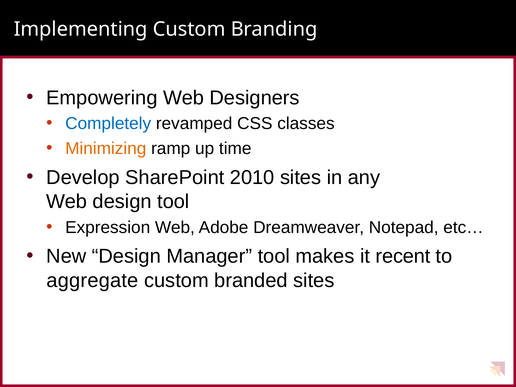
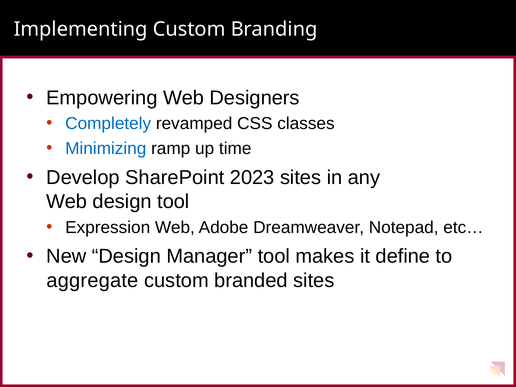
Minimizing colour: orange -> blue
2010: 2010 -> 2023
recent: recent -> define
